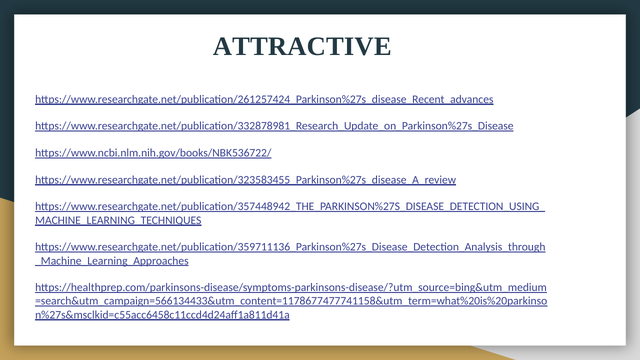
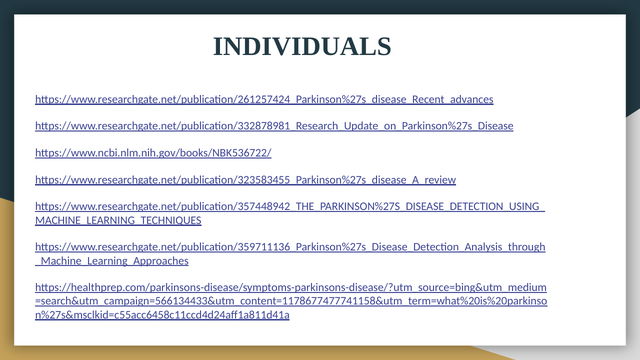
ATTRACTIVE: ATTRACTIVE -> INDIVIDUALS
